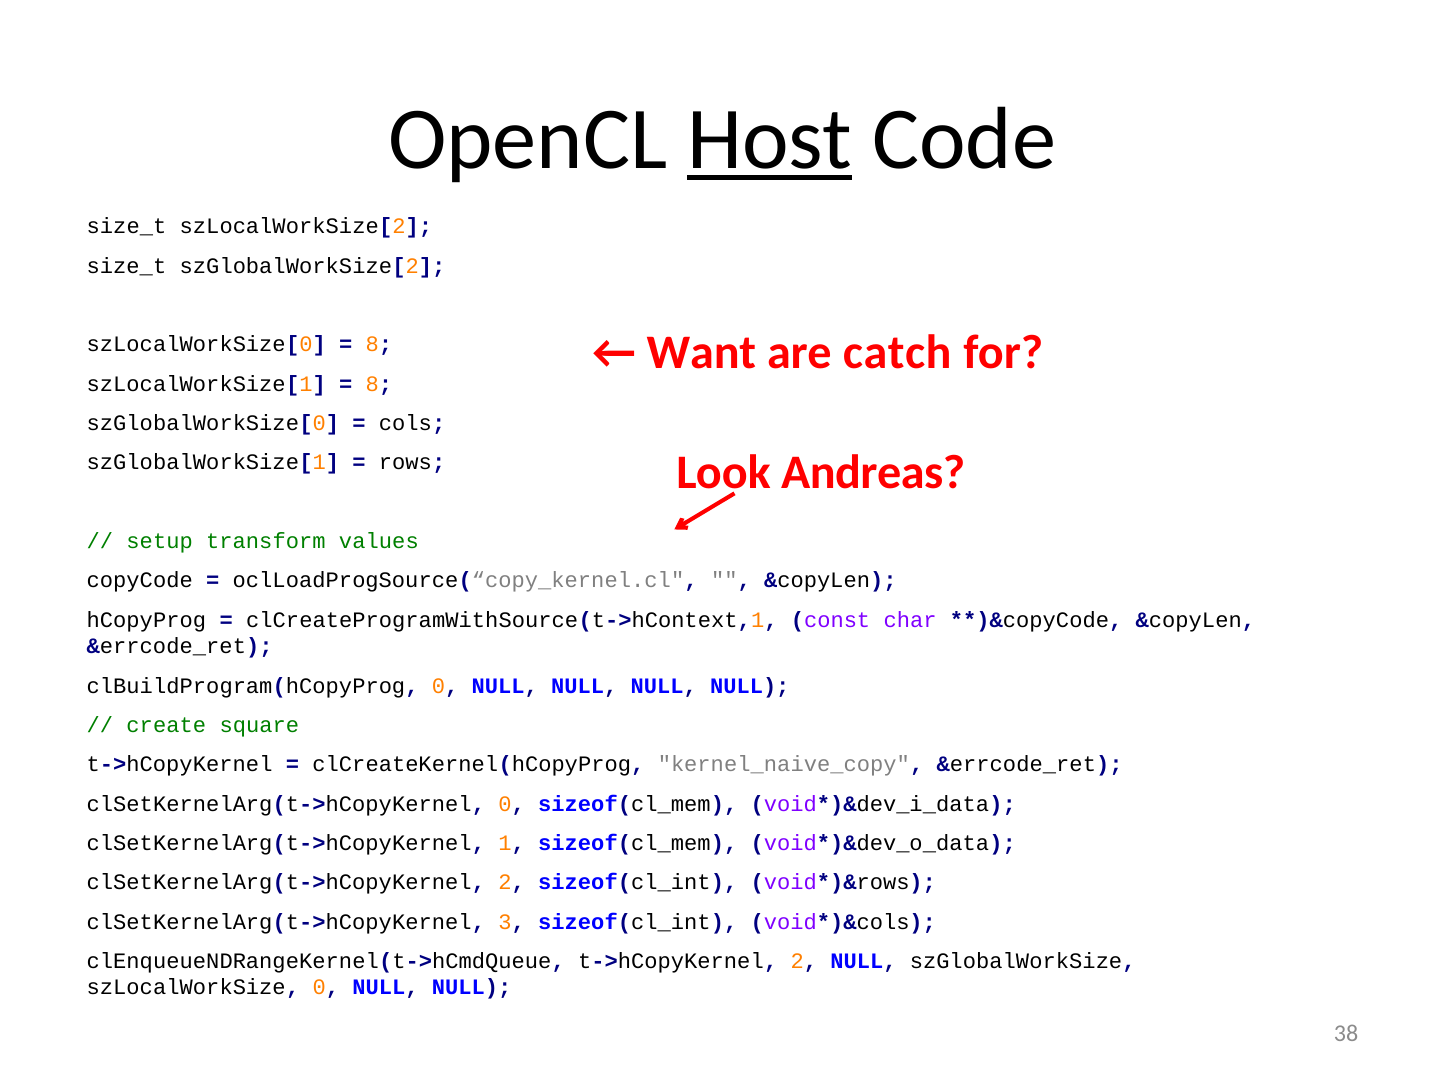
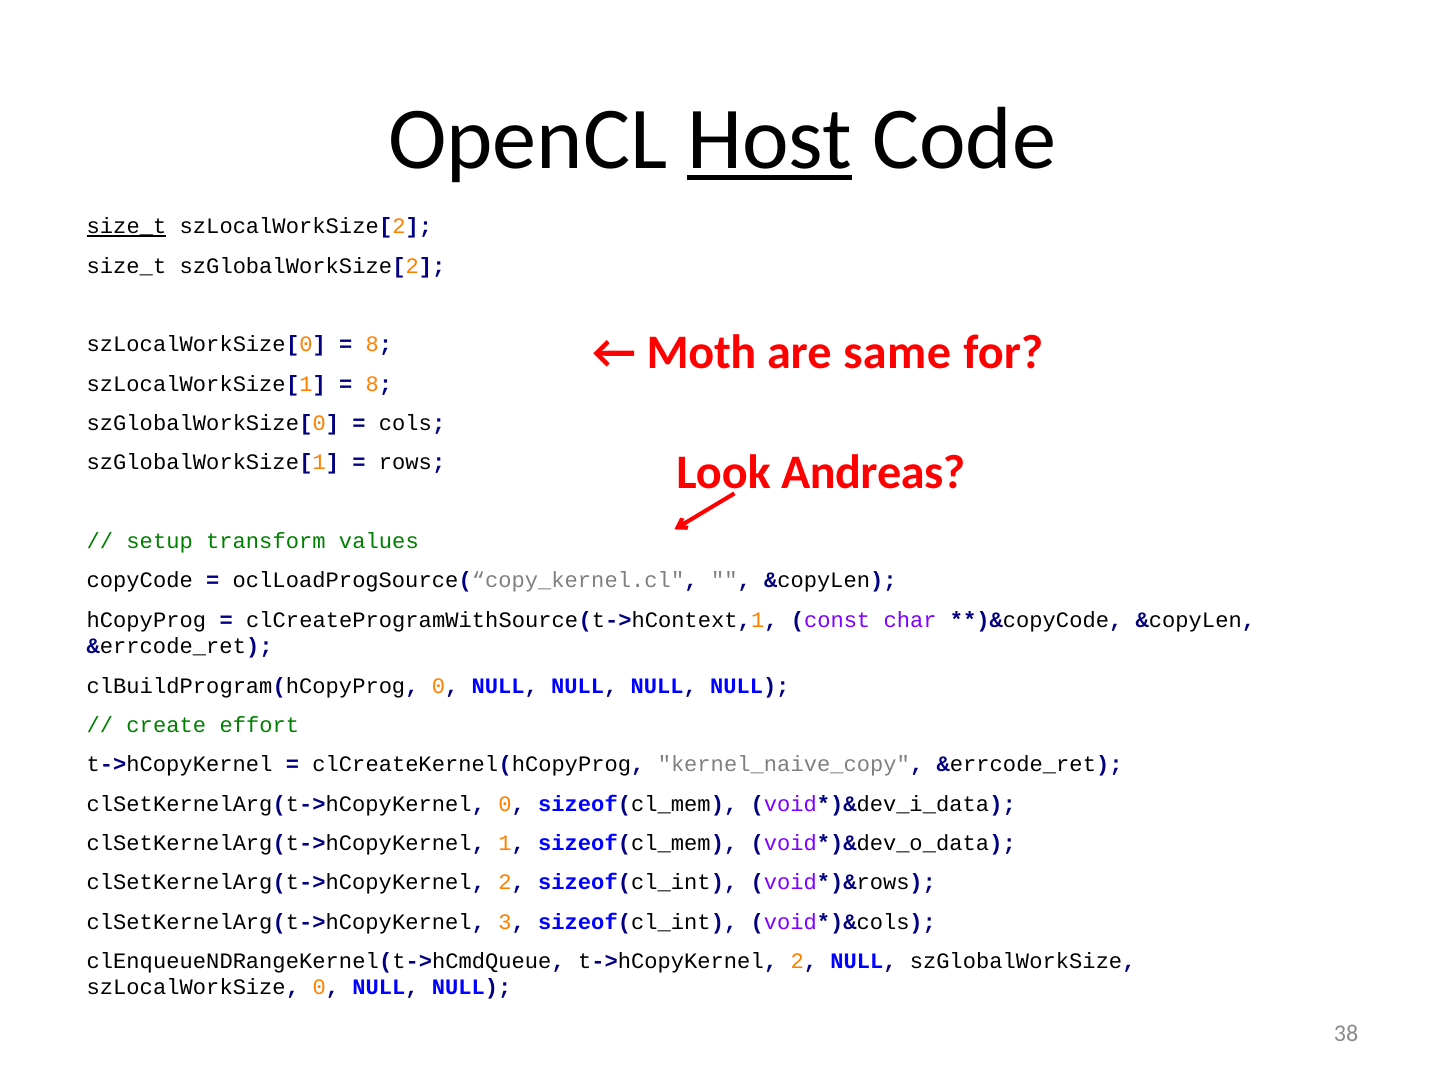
size_t at (127, 227) underline: none -> present
Want: Want -> Moth
catch: catch -> same
square: square -> effort
